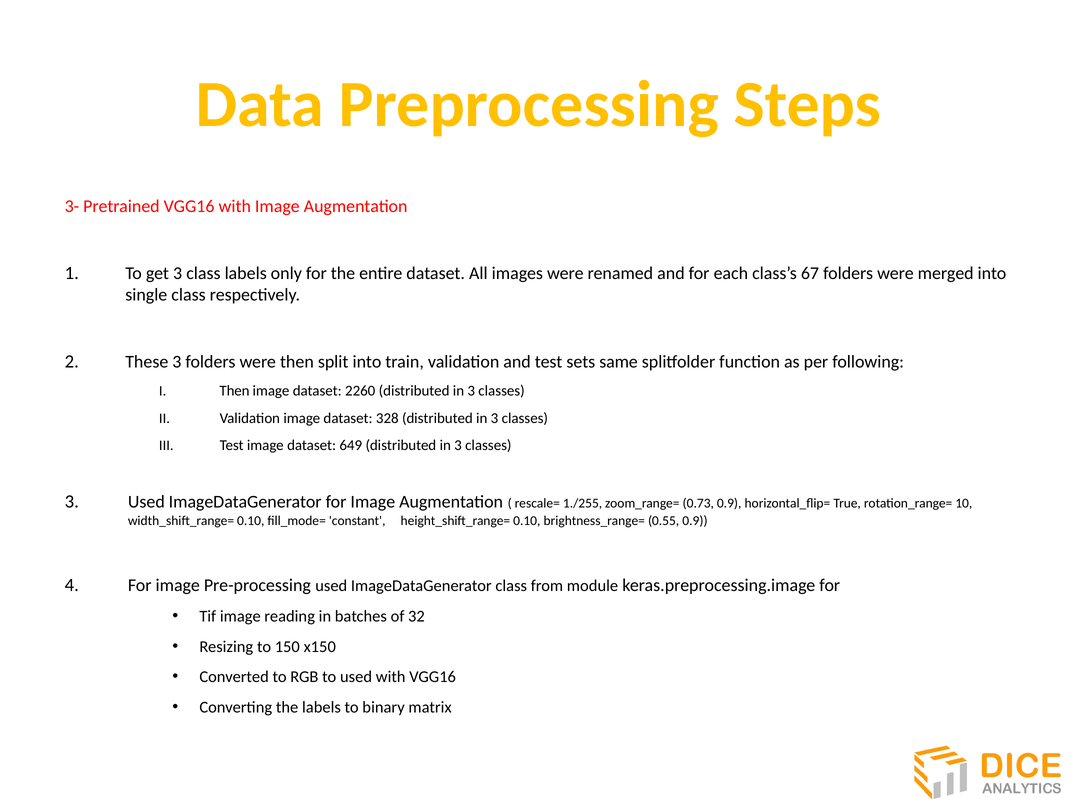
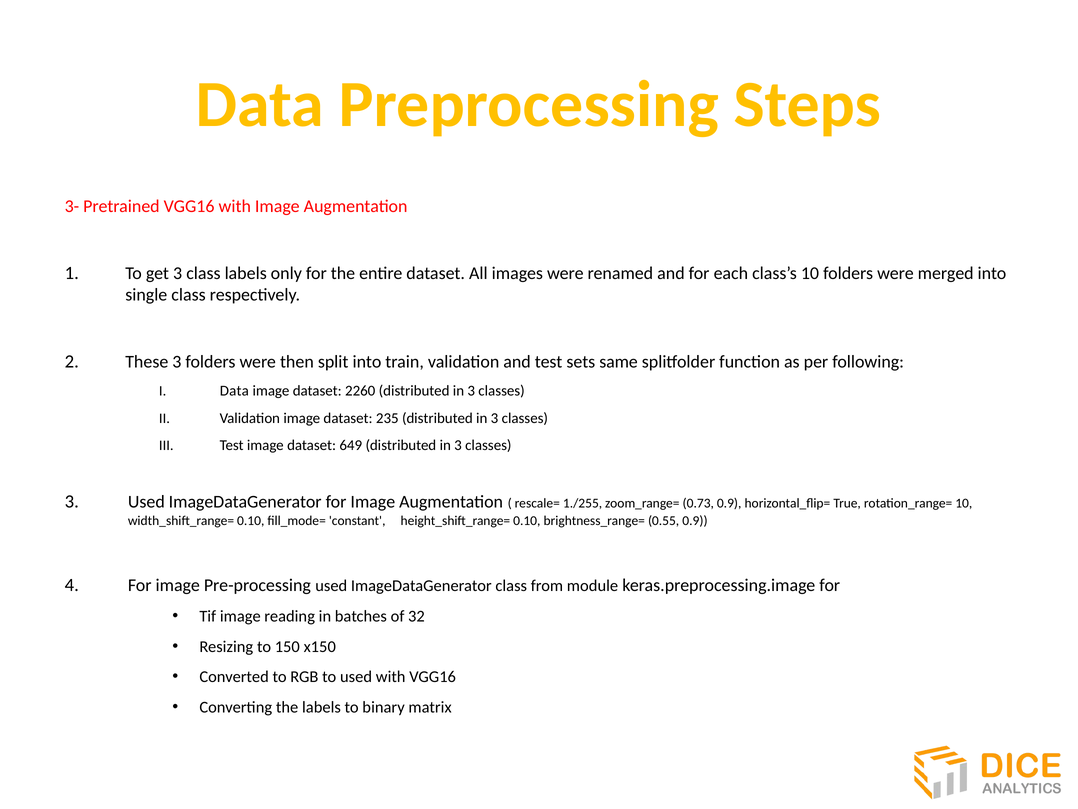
class’s 67: 67 -> 10
Then at (235, 391): Then -> Data
328: 328 -> 235
